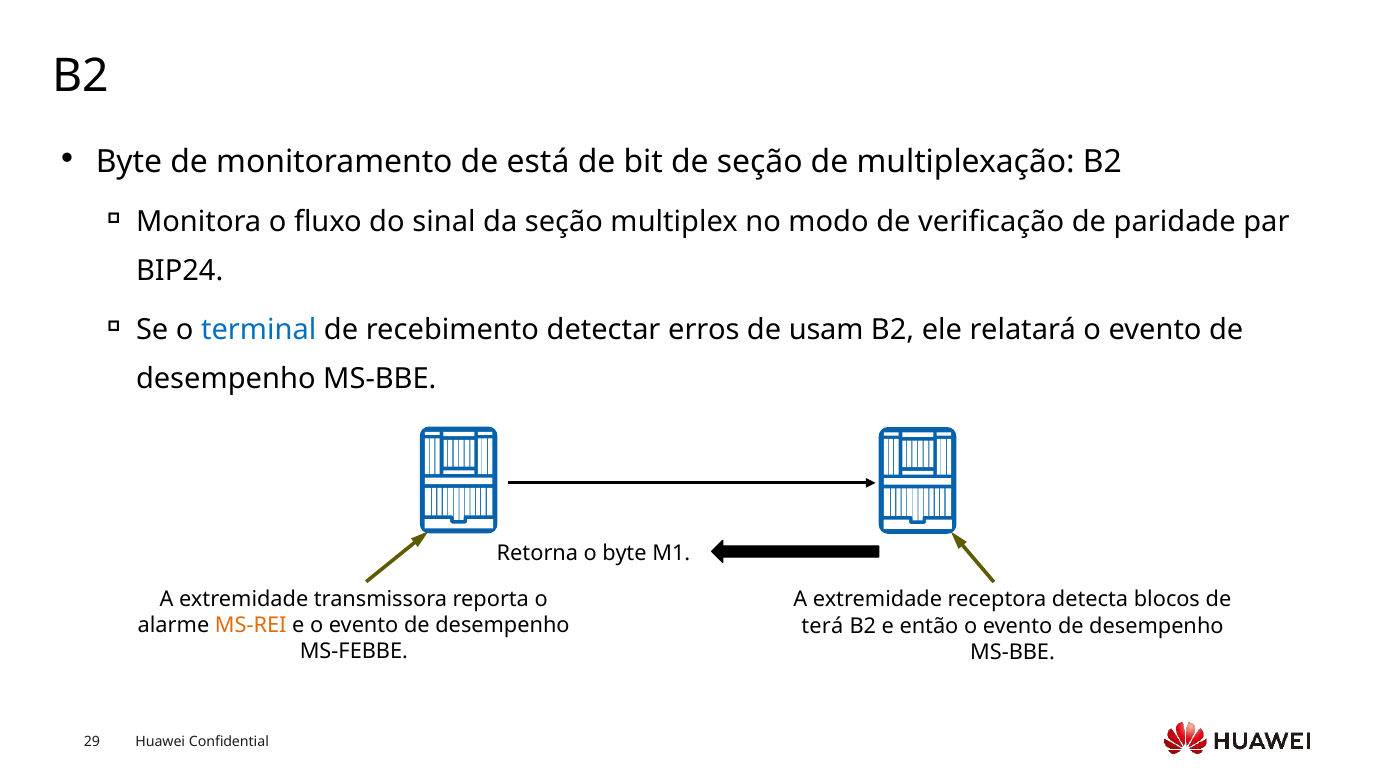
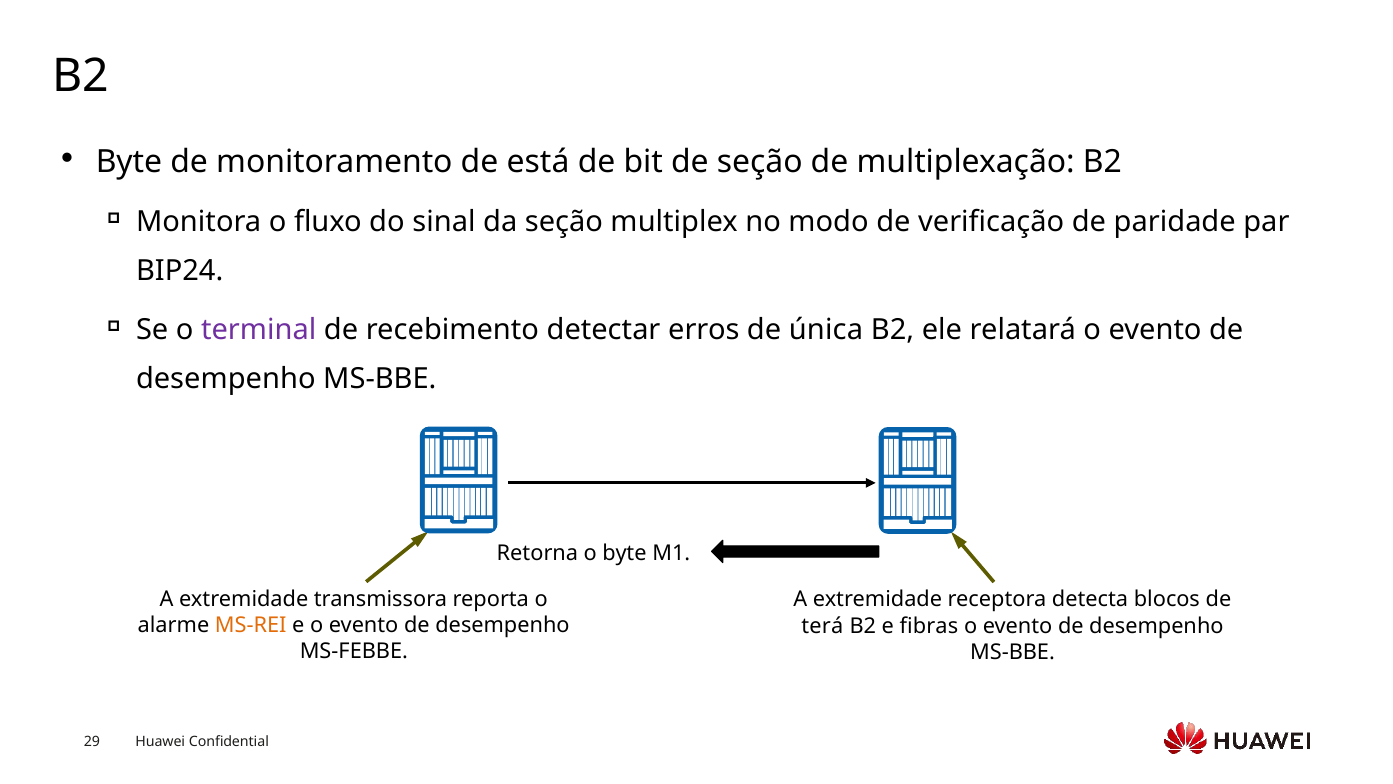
terminal colour: blue -> purple
usam: usam -> única
então: então -> fibras
